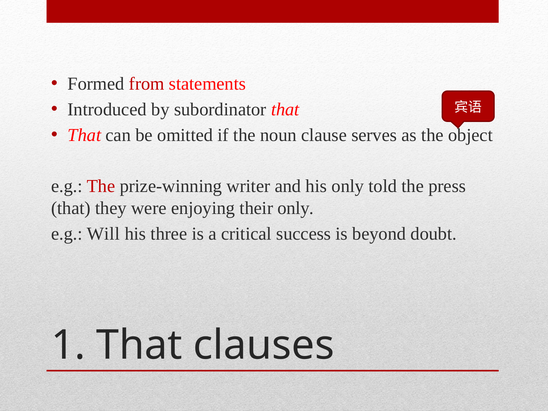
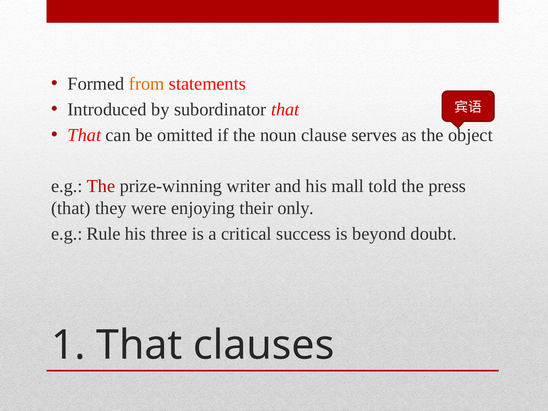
from colour: red -> orange
his only: only -> mall
Will: Will -> Rule
